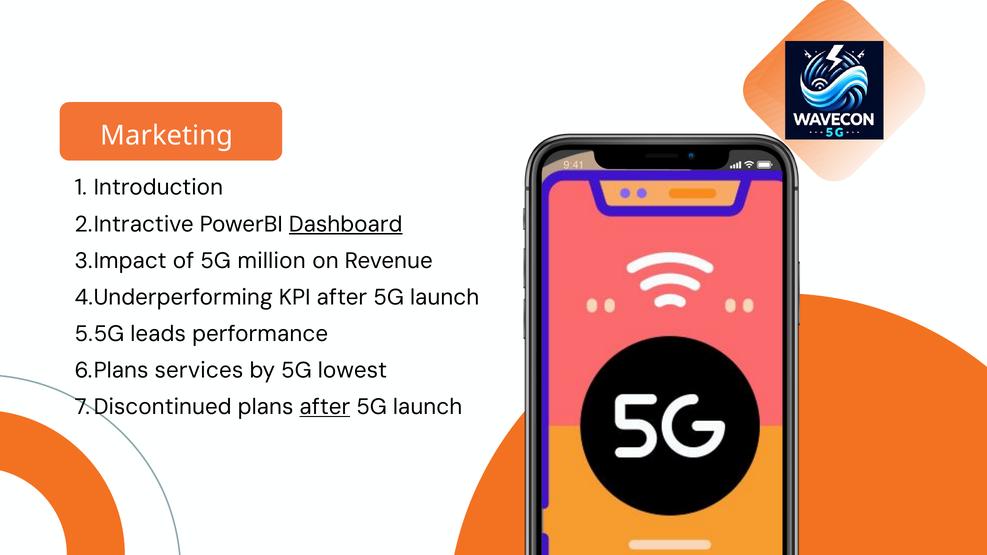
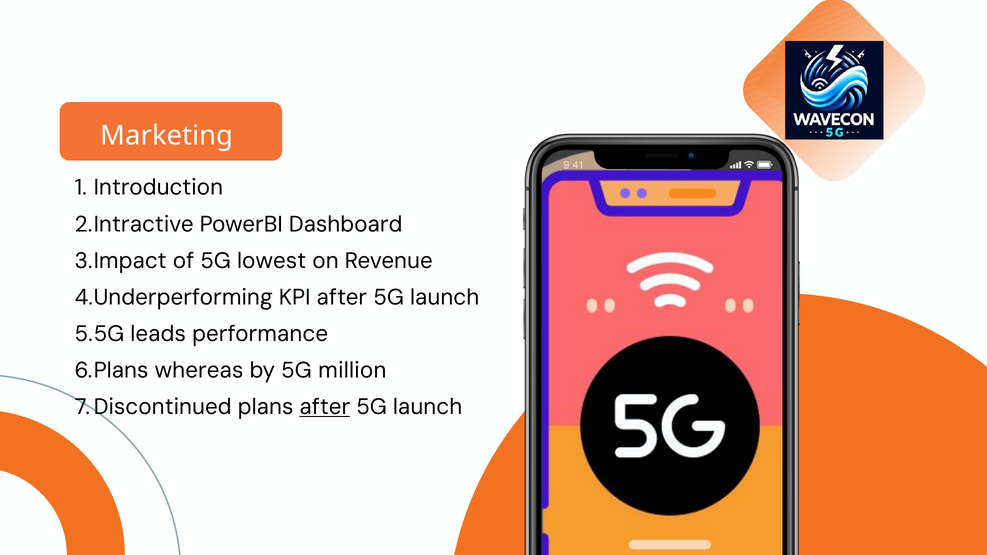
Dashboard underline: present -> none
million: million -> lowest
services: services -> whereas
lowest: lowest -> million
